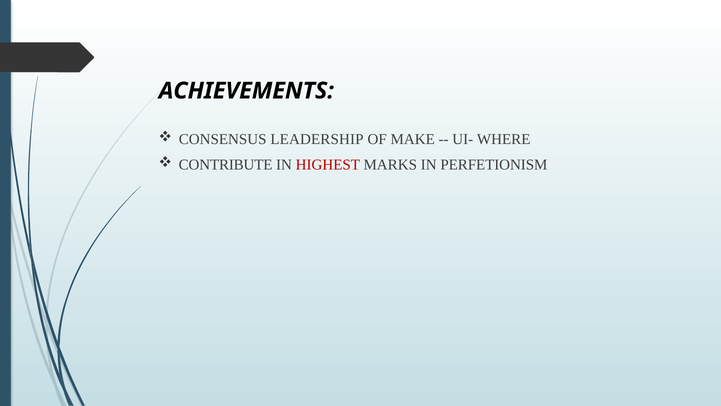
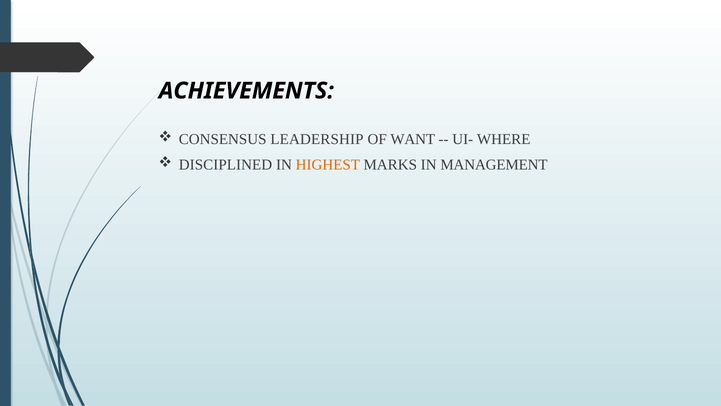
MAKE: MAKE -> WANT
CONTRIBUTE: CONTRIBUTE -> DISCIPLINED
HIGHEST colour: red -> orange
PERFETIONISM: PERFETIONISM -> MANAGEMENT
